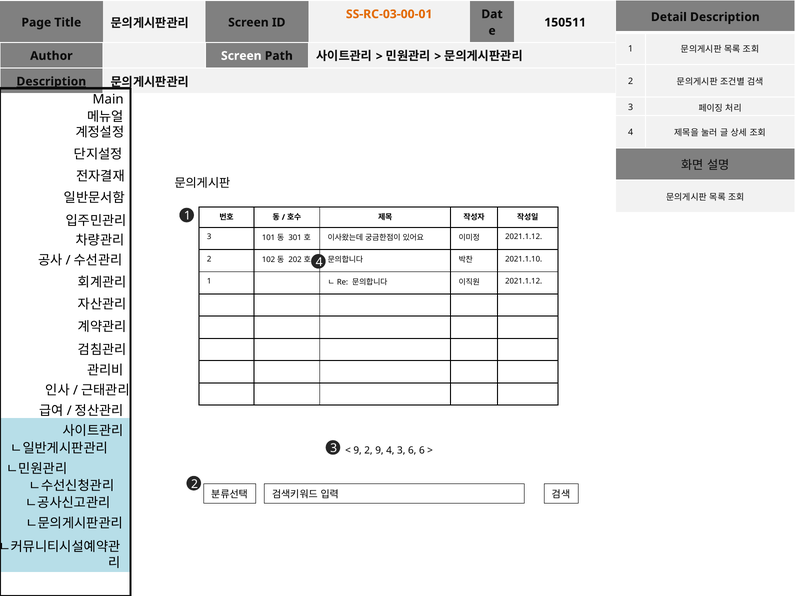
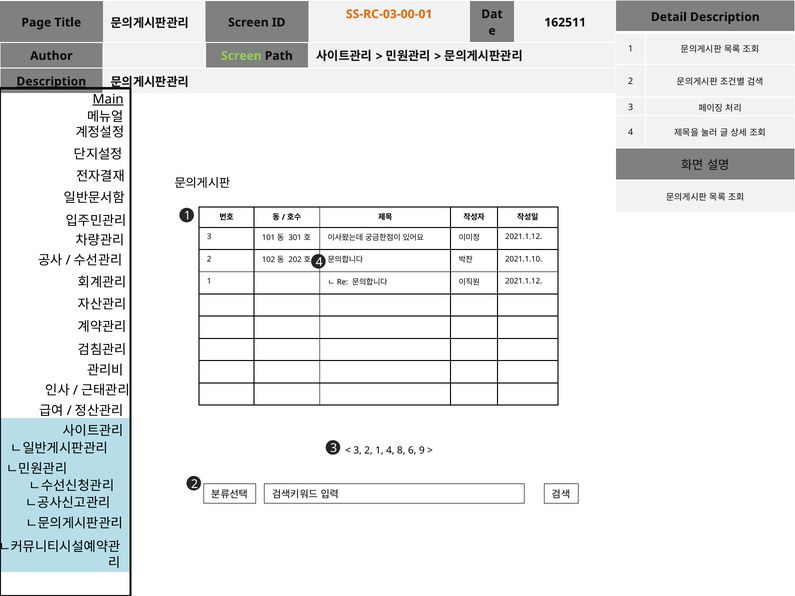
150511: 150511 -> 162511
Screen at (241, 56) colour: white -> light green
Main underline: none -> present
9 at (358, 451): 9 -> 3
2 9: 9 -> 1
4 3: 3 -> 8
6 6: 6 -> 9
